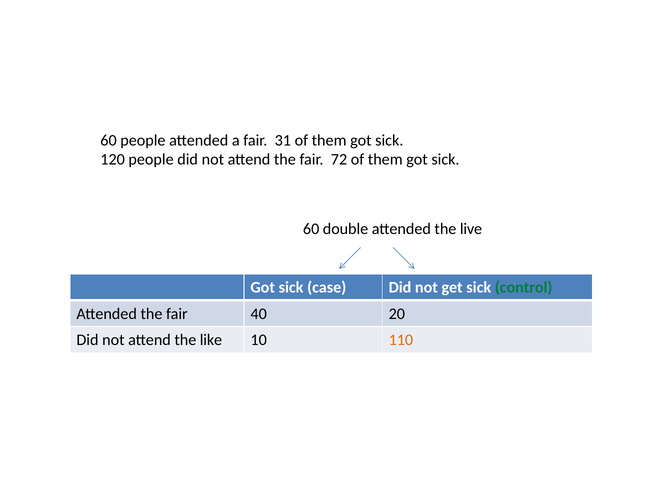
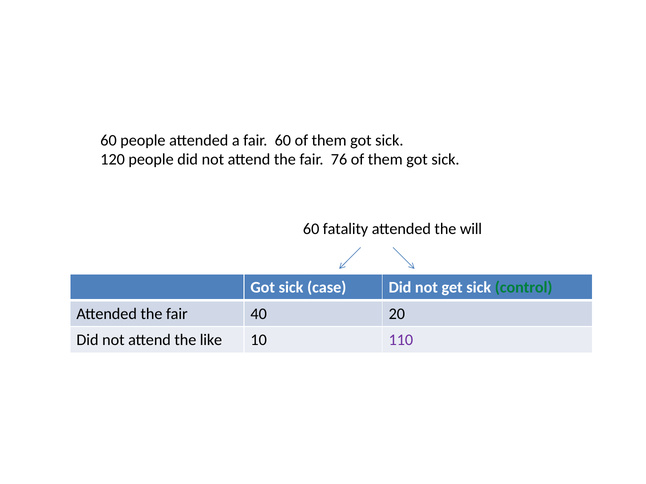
fair 31: 31 -> 60
72: 72 -> 76
double: double -> fatality
live: live -> will
110 colour: orange -> purple
